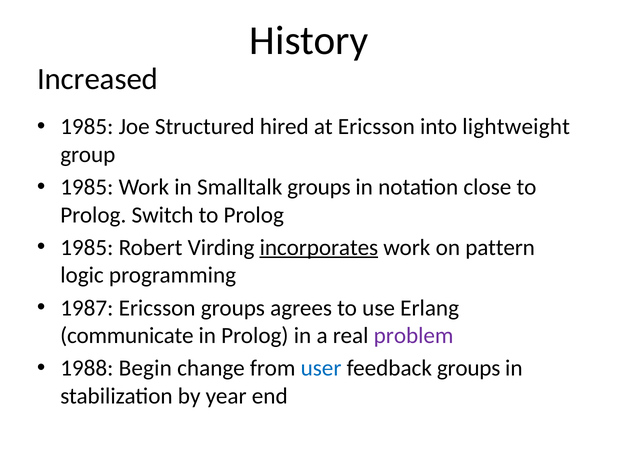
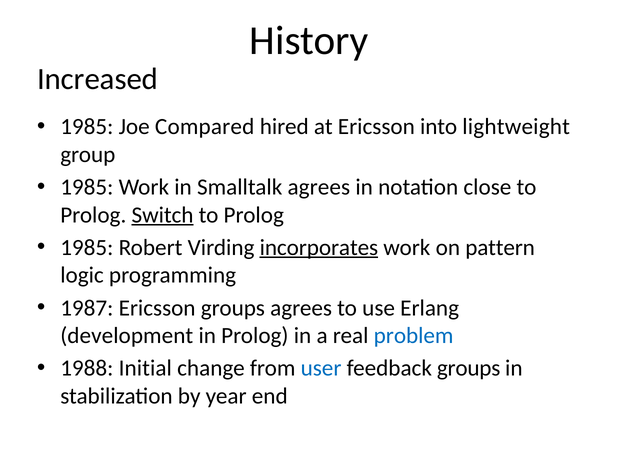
Structured: Structured -> Compared
Smalltalk groups: groups -> agrees
Switch underline: none -> present
communicate: communicate -> development
problem colour: purple -> blue
Begin: Begin -> Initial
